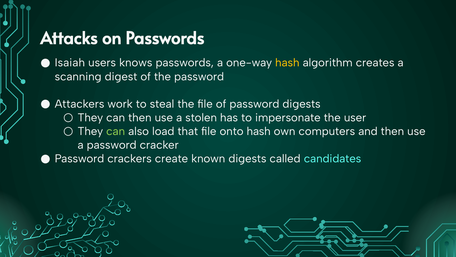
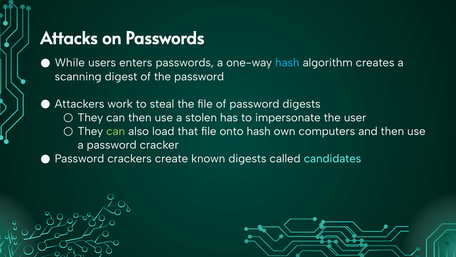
Isaiah: Isaiah -> While
knows: knows -> enters
hash at (287, 63) colour: yellow -> light blue
